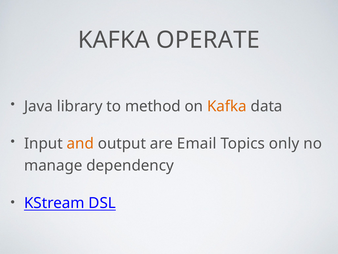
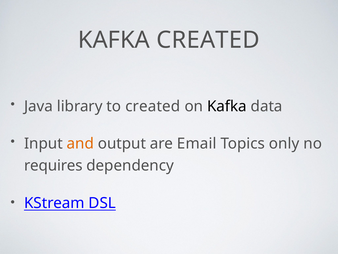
KAFKA OPERATE: OPERATE -> CREATED
to method: method -> created
Kafka at (227, 106) colour: orange -> black
manage: manage -> requires
